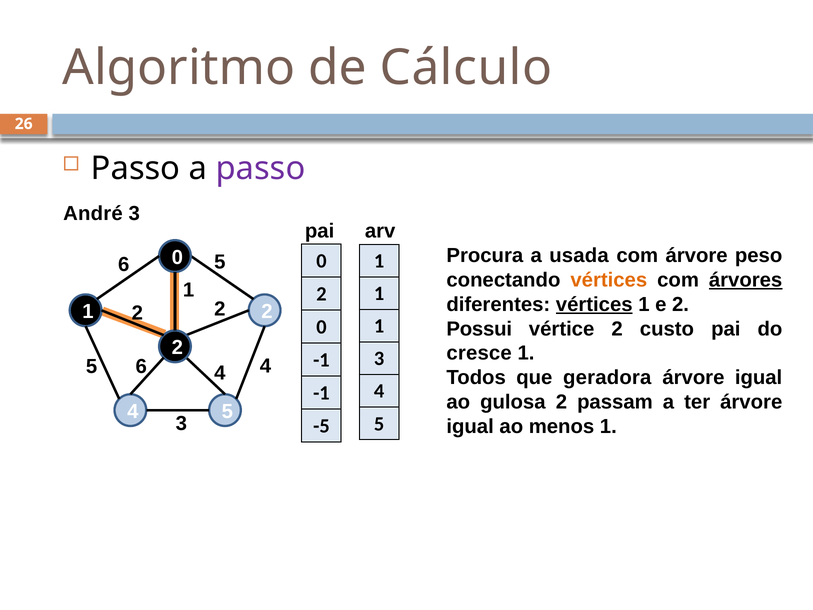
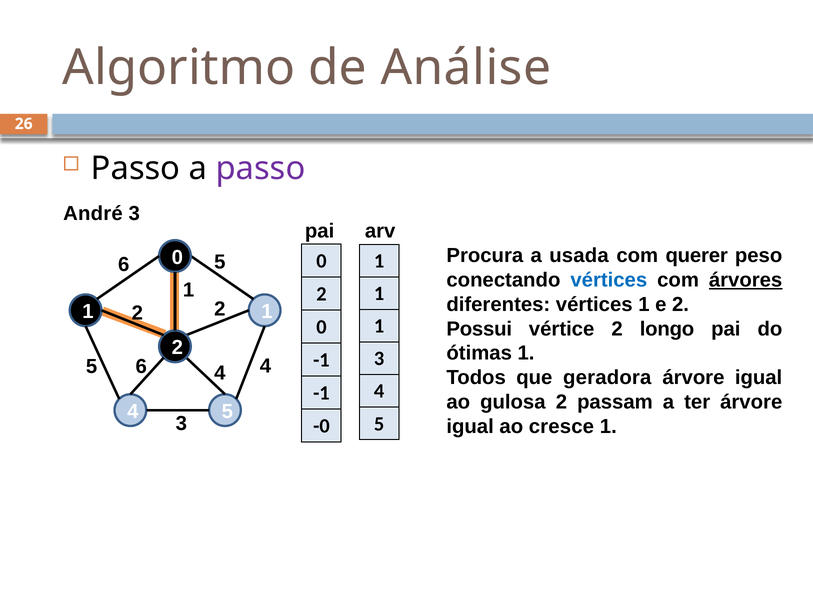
Cálculo: Cálculo -> Análise
com árvore: árvore -> querer
vértices at (609, 280) colour: orange -> blue
vértices at (594, 304) underline: present -> none
2 at (267, 312): 2 -> 1
custo: custo -> longo
cresce: cresce -> ótimas
menos: menos -> cresce
-5: -5 -> -0
